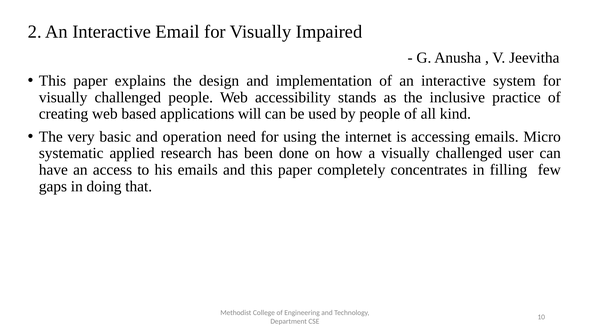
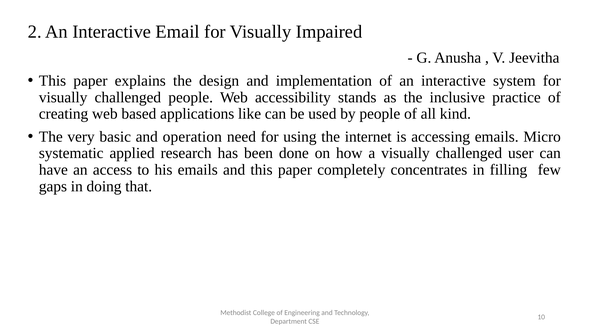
will: will -> like
